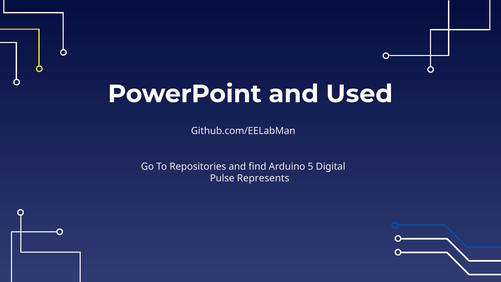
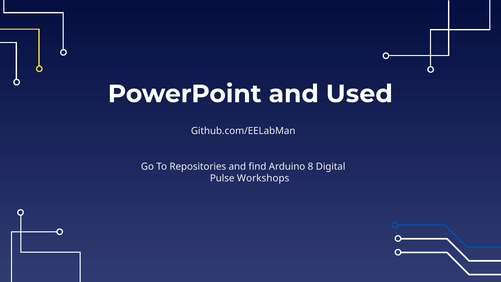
5: 5 -> 8
Represents: Represents -> Workshops
